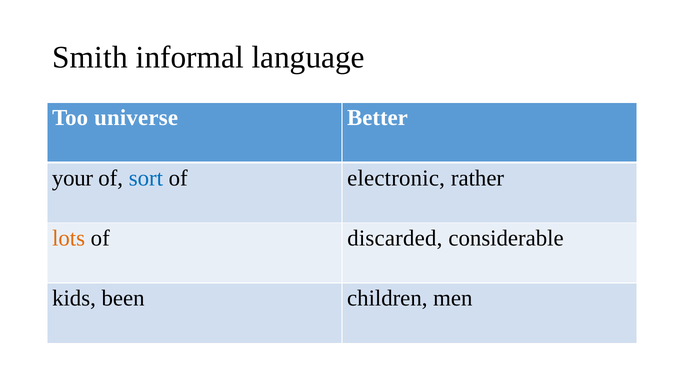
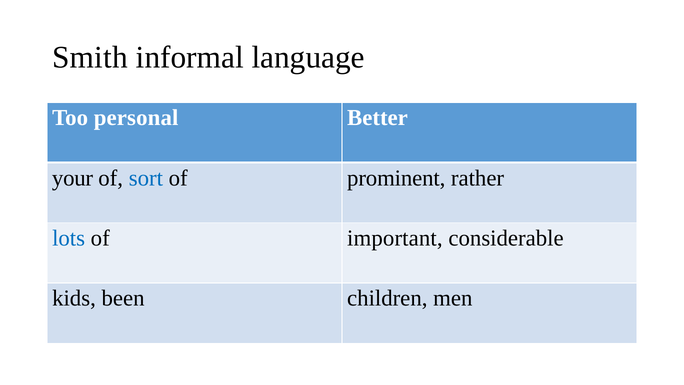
universe: universe -> personal
electronic: electronic -> prominent
lots colour: orange -> blue
discarded: discarded -> important
